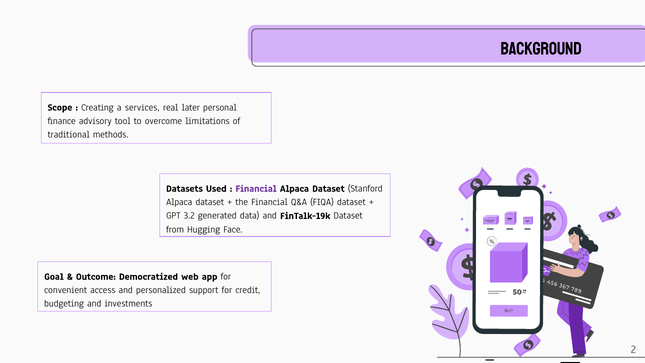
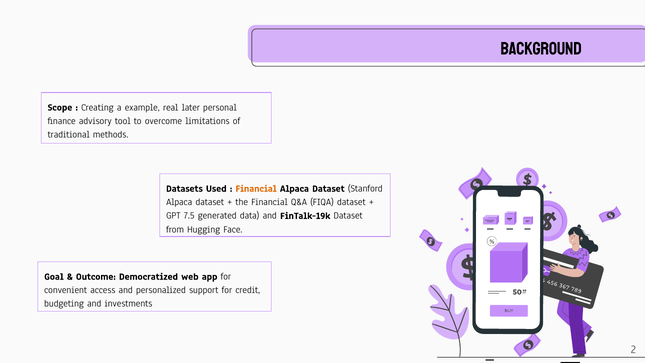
services: services -> example
Financial at (256, 188) colour: purple -> orange
3.2: 3.2 -> 7.5
